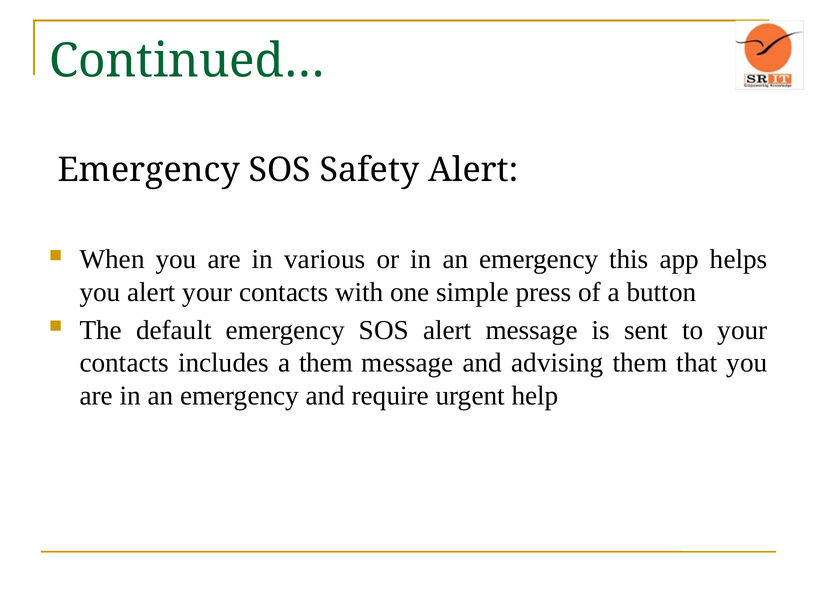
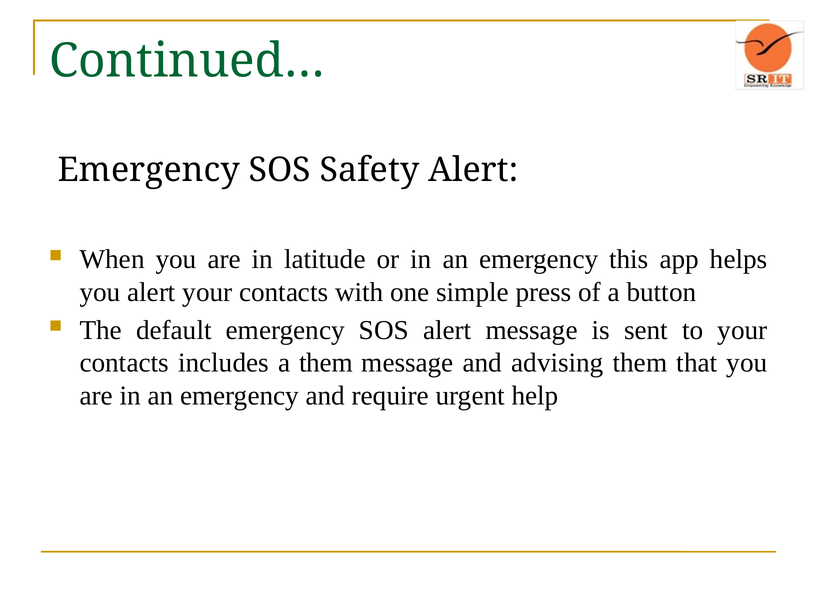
various: various -> latitude
